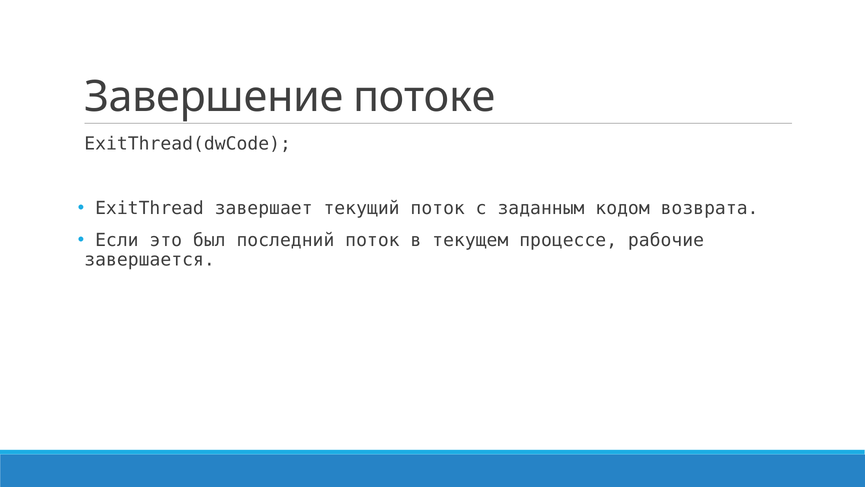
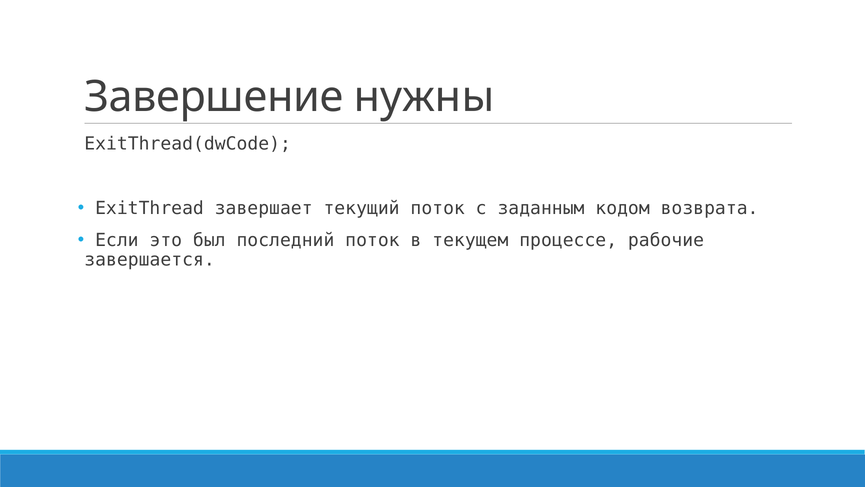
потоке: потоке -> нужны
